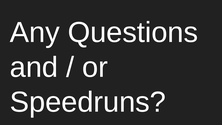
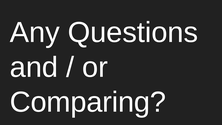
Speedruns: Speedruns -> Comparing
